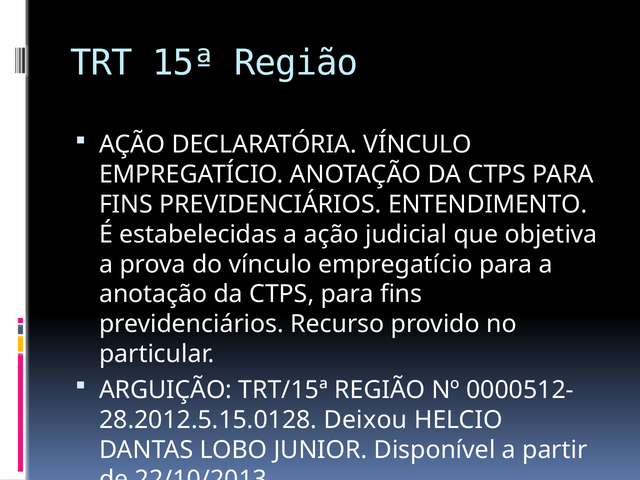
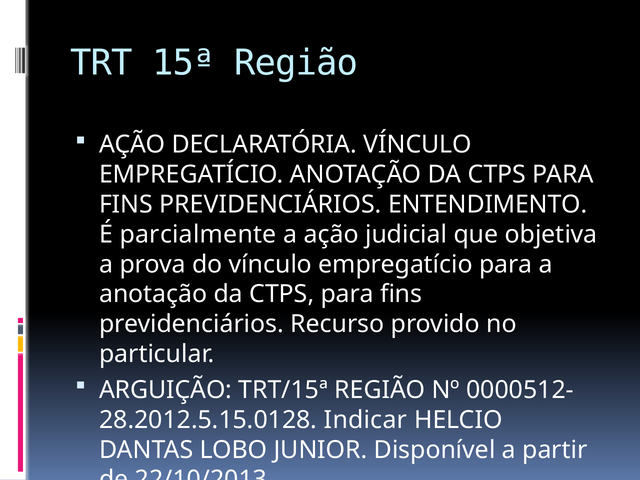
estabelecidas: estabelecidas -> parcialmente
Deixou: Deixou -> Indicar
